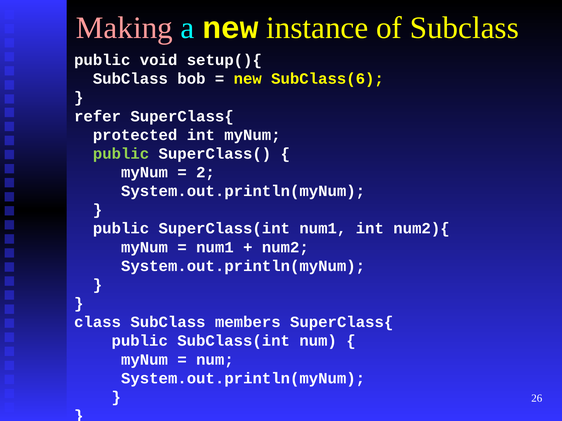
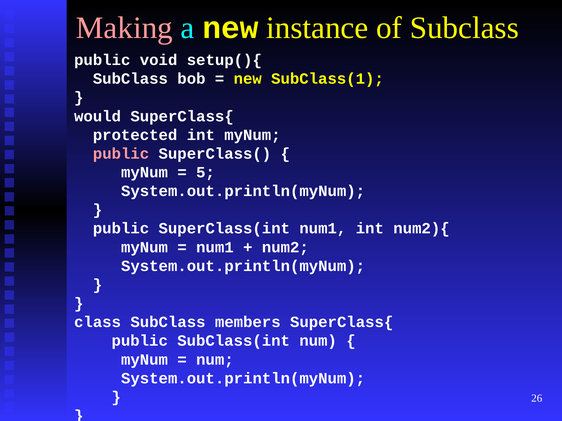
SubClass(6: SubClass(6 -> SubClass(1
refer: refer -> would
public at (121, 154) colour: light green -> pink
2: 2 -> 5
